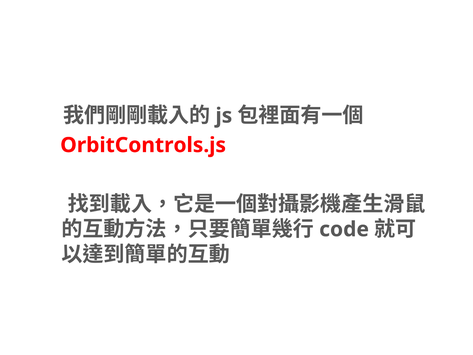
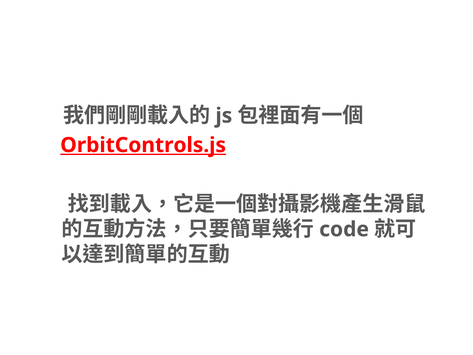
OrbitControls.js underline: none -> present
